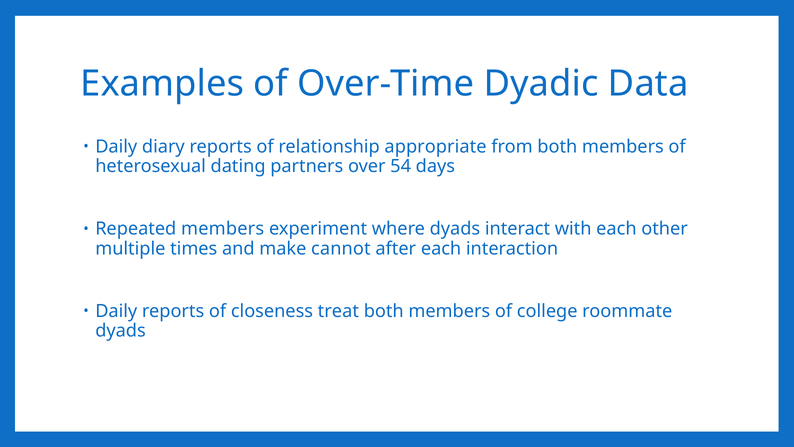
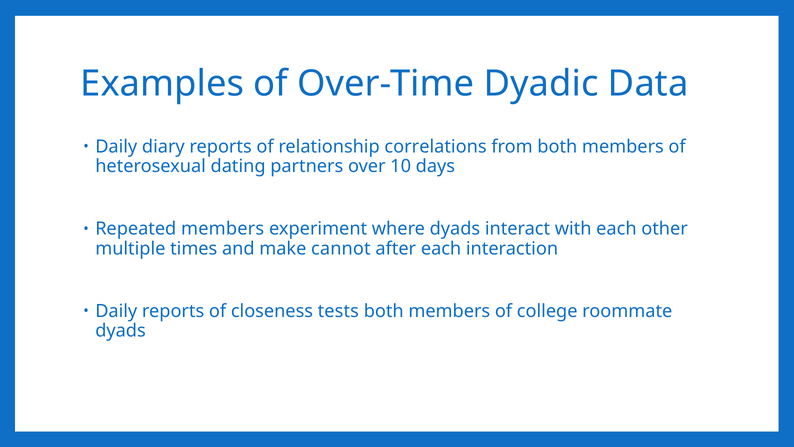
appropriate: appropriate -> correlations
54: 54 -> 10
treat: treat -> tests
